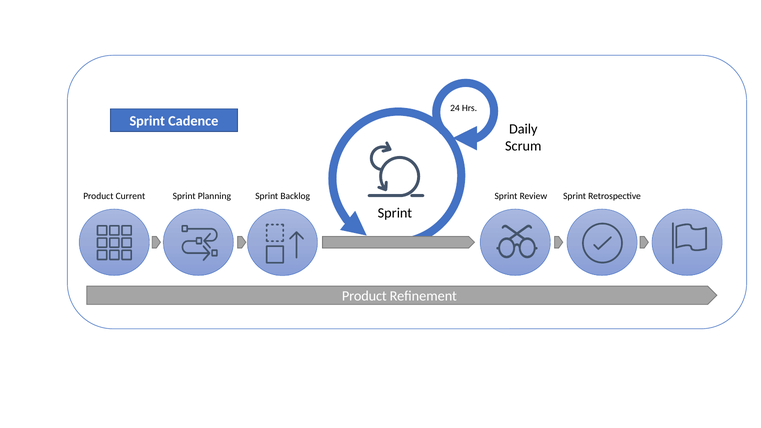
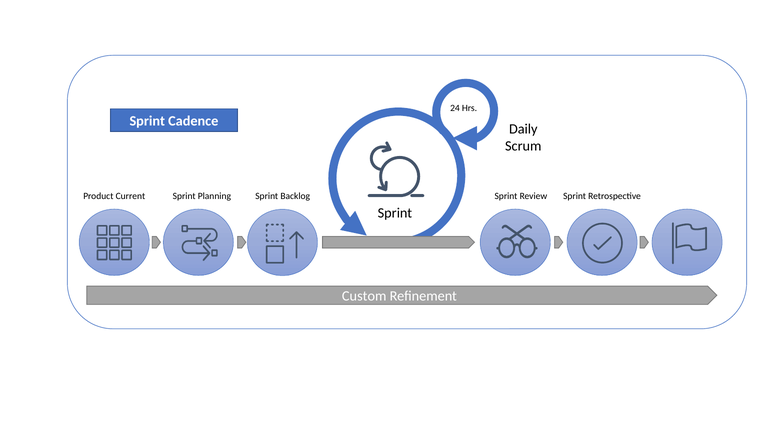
Product at (364, 296): Product -> Custom
